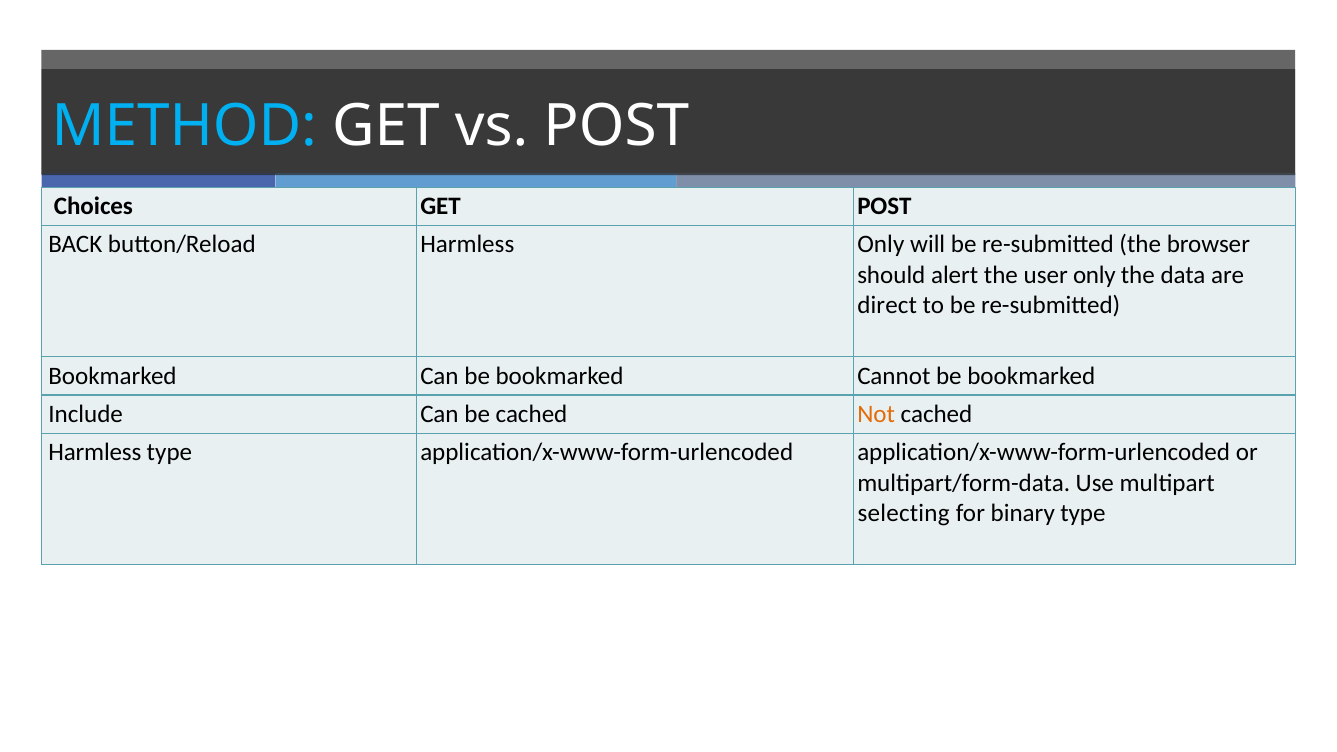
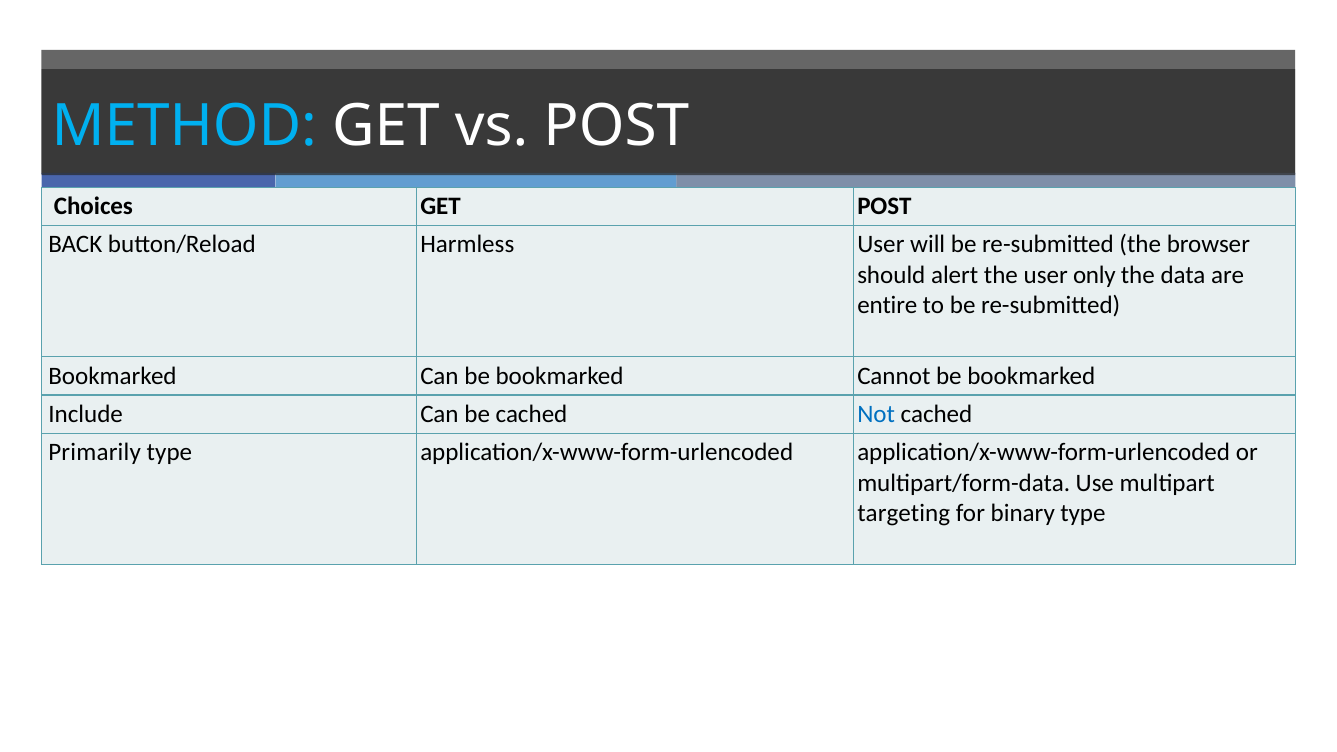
Harmless Only: Only -> User
direct: direct -> entire
Not colour: orange -> blue
Harmless at (95, 452): Harmless -> Primarily
selecting: selecting -> targeting
